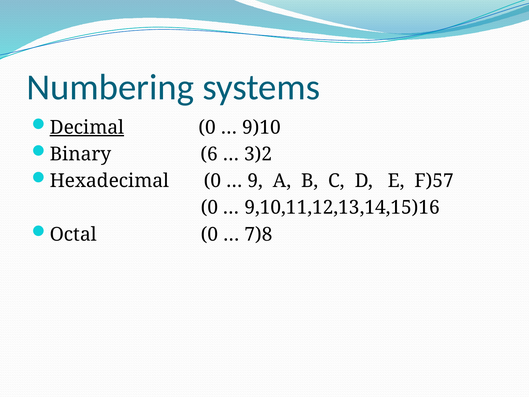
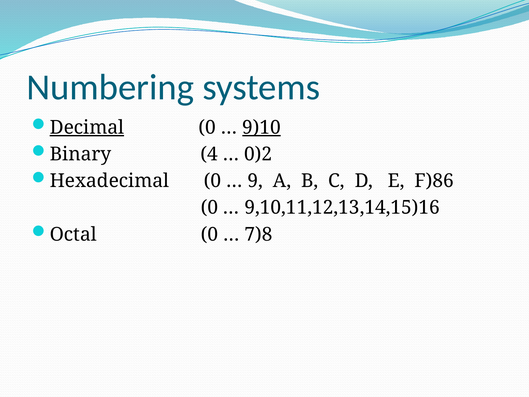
9)10 underline: none -> present
6: 6 -> 4
3)2: 3)2 -> 0)2
F)57: F)57 -> F)86
